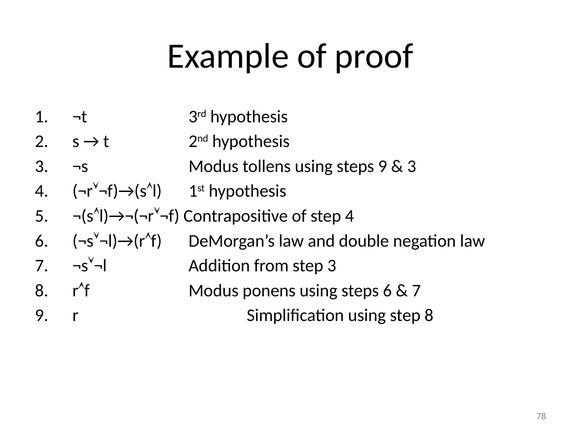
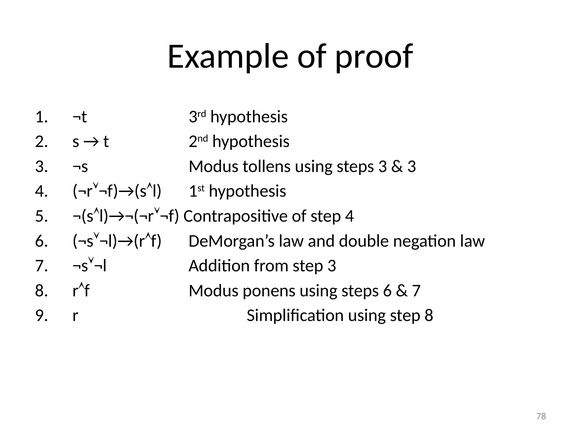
steps 9: 9 -> 3
